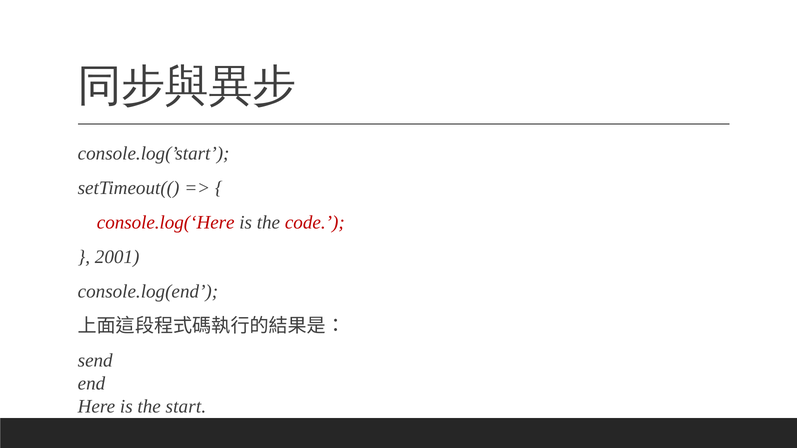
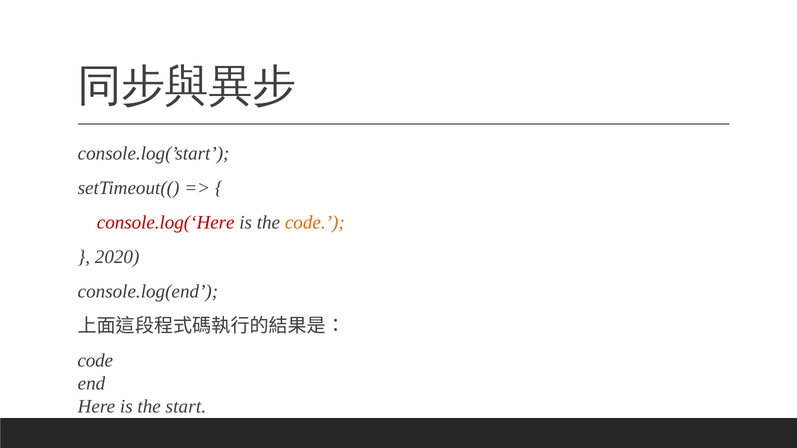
code at (315, 223) colour: red -> orange
2001: 2001 -> 2020
send at (95, 361): send -> code
